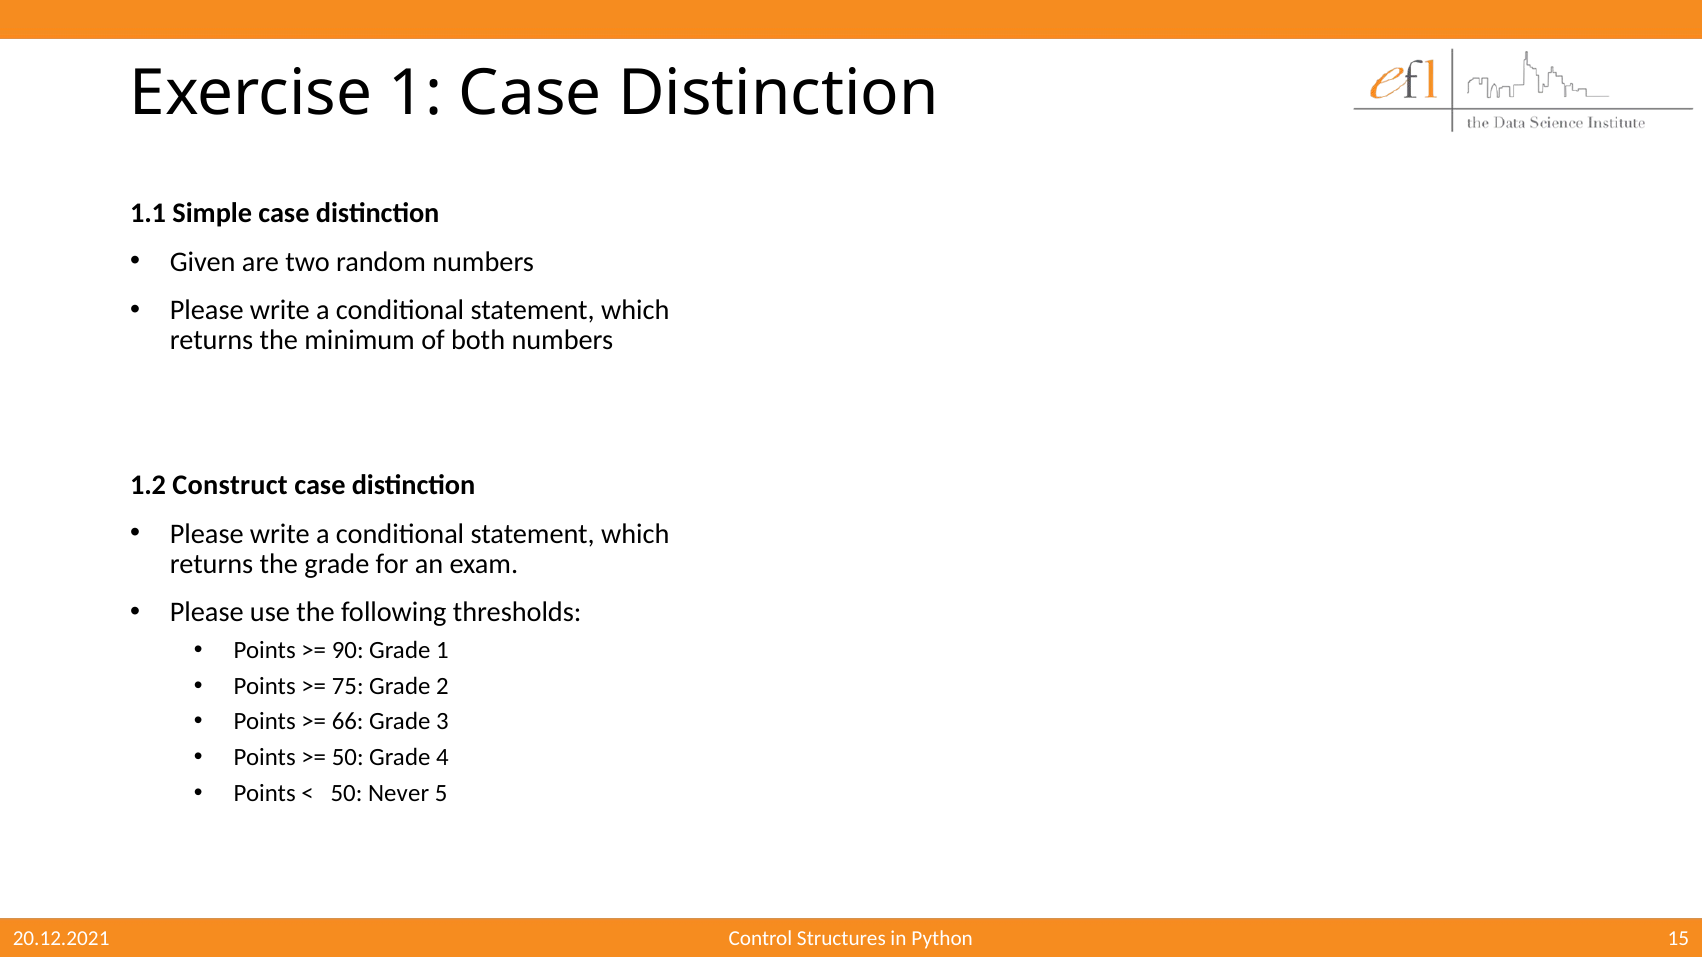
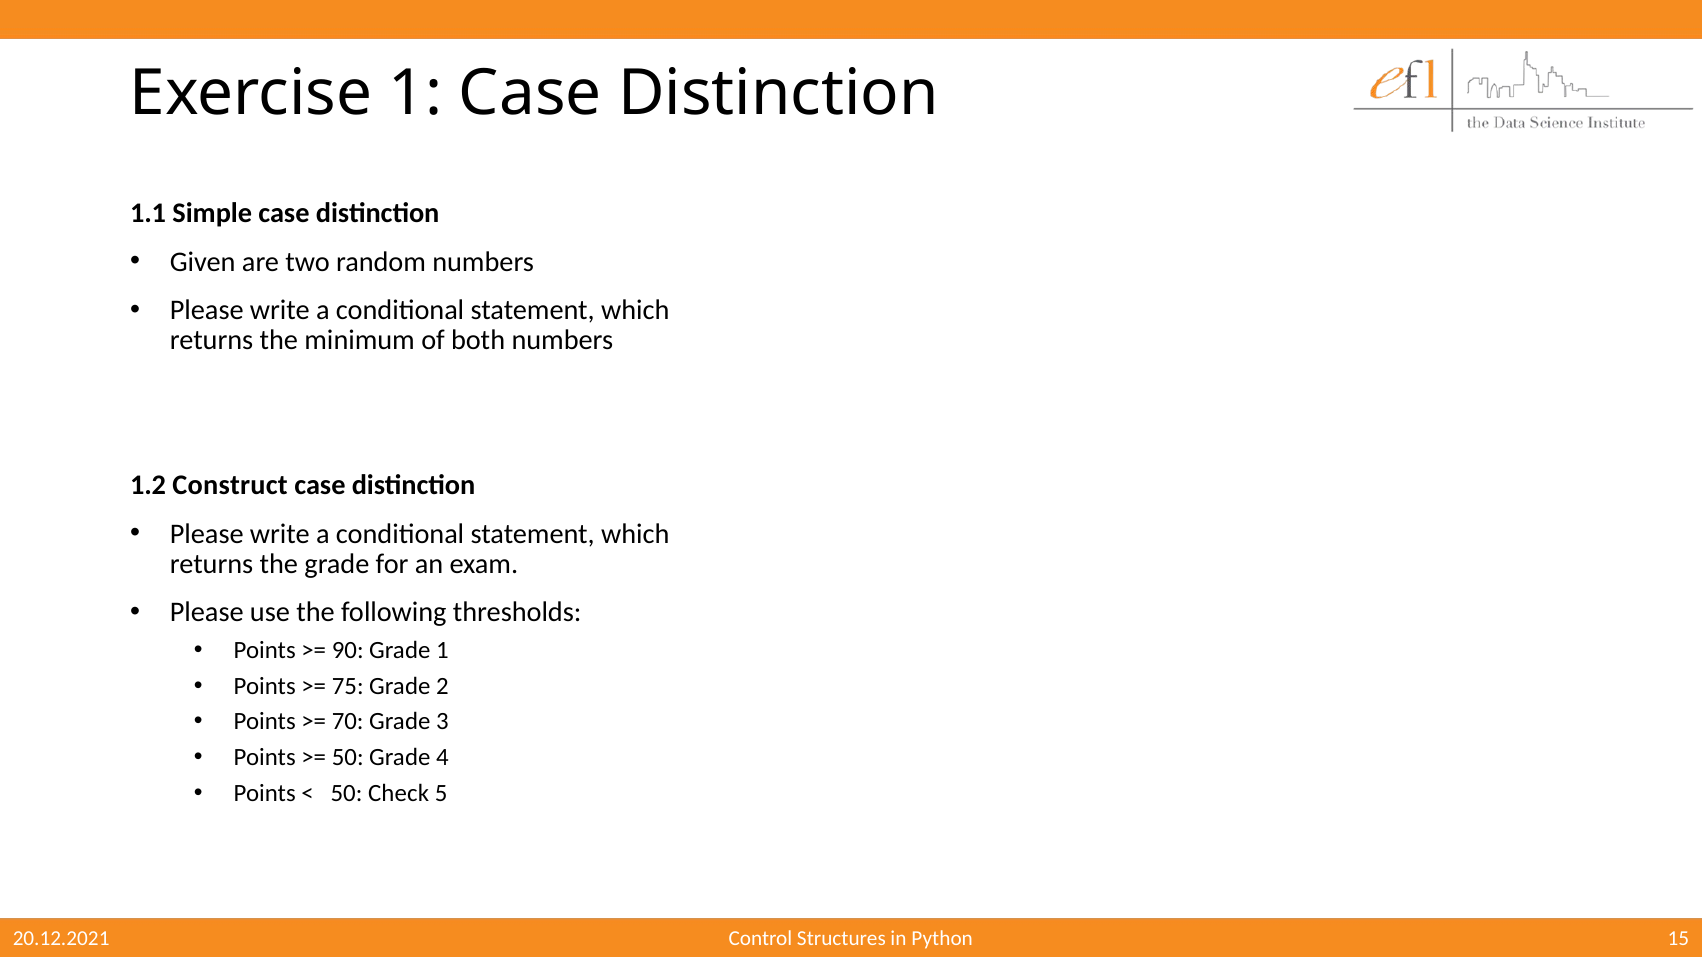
66: 66 -> 70
Never: Never -> Check
